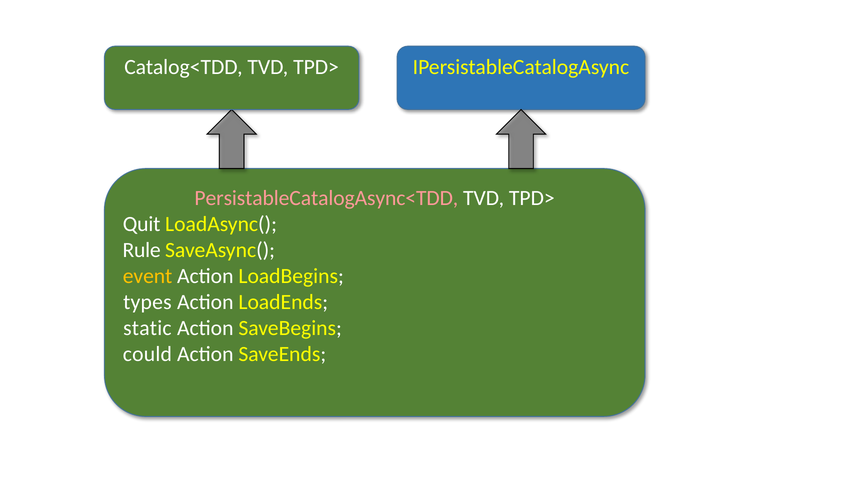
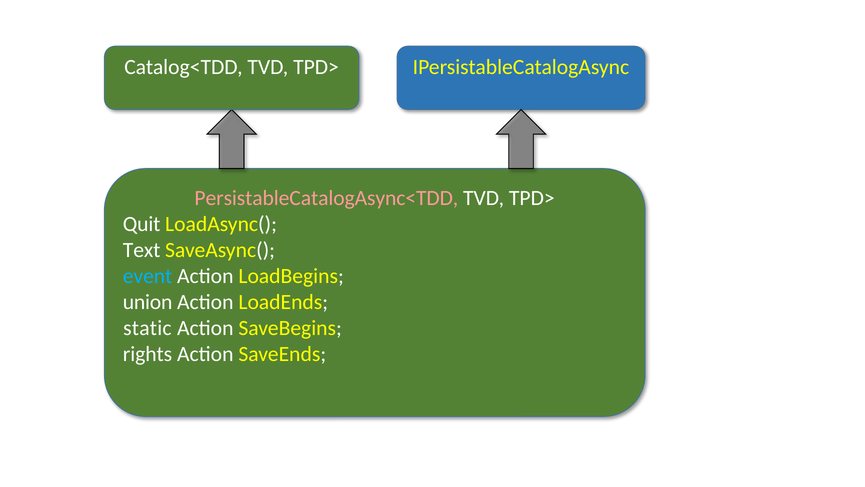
Rule: Rule -> Text
event colour: yellow -> light blue
types: types -> union
could: could -> rights
